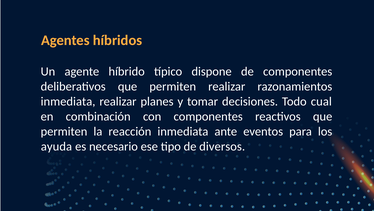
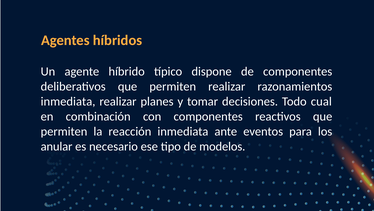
ayuda: ayuda -> anular
diversos: diversos -> modelos
